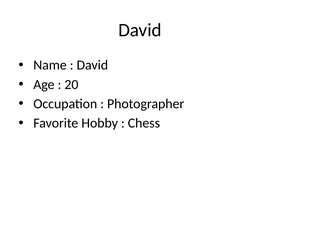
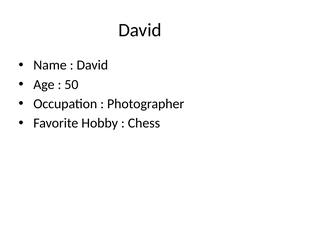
20: 20 -> 50
